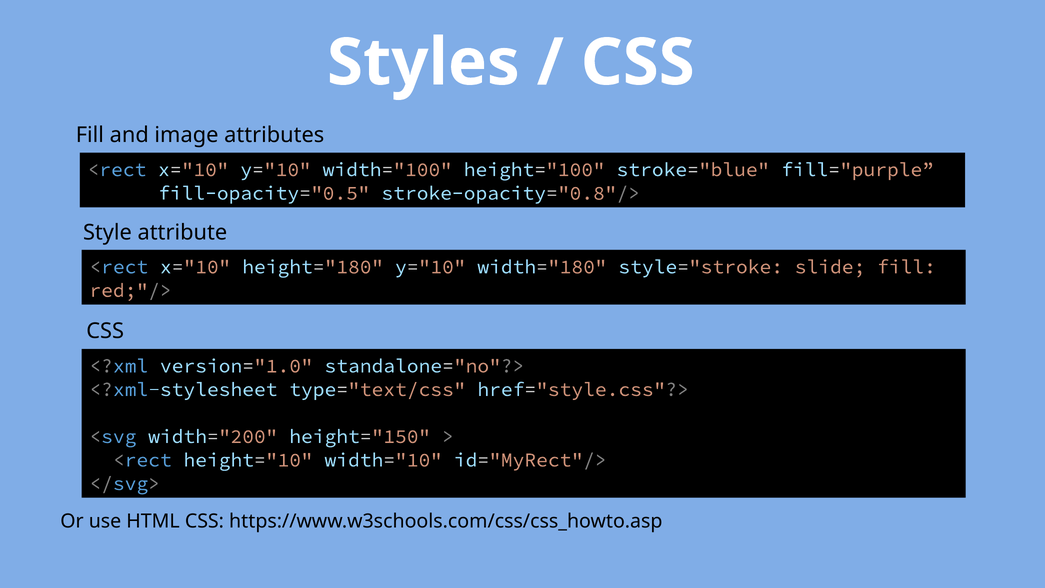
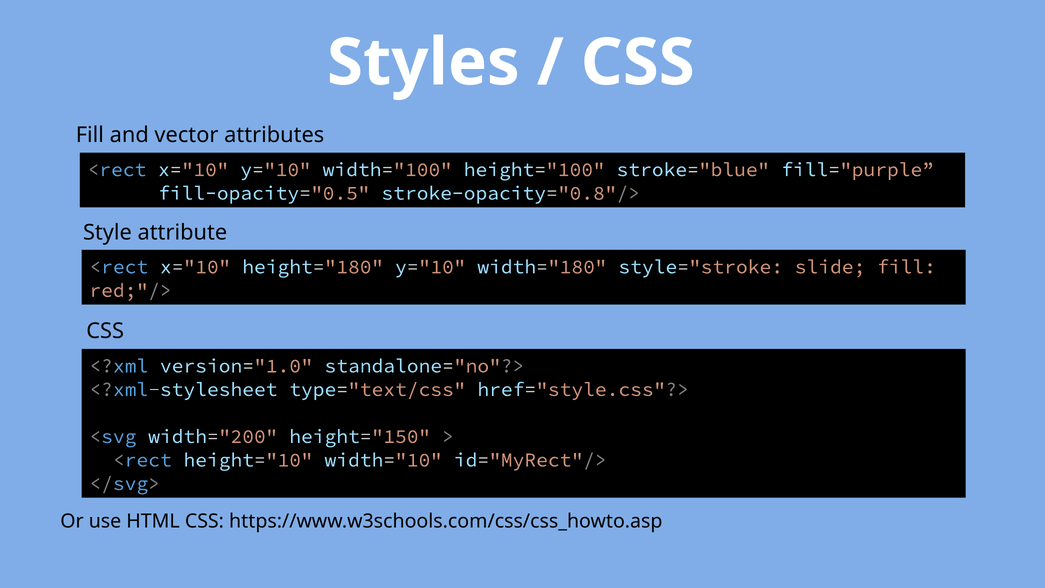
image: image -> vector
